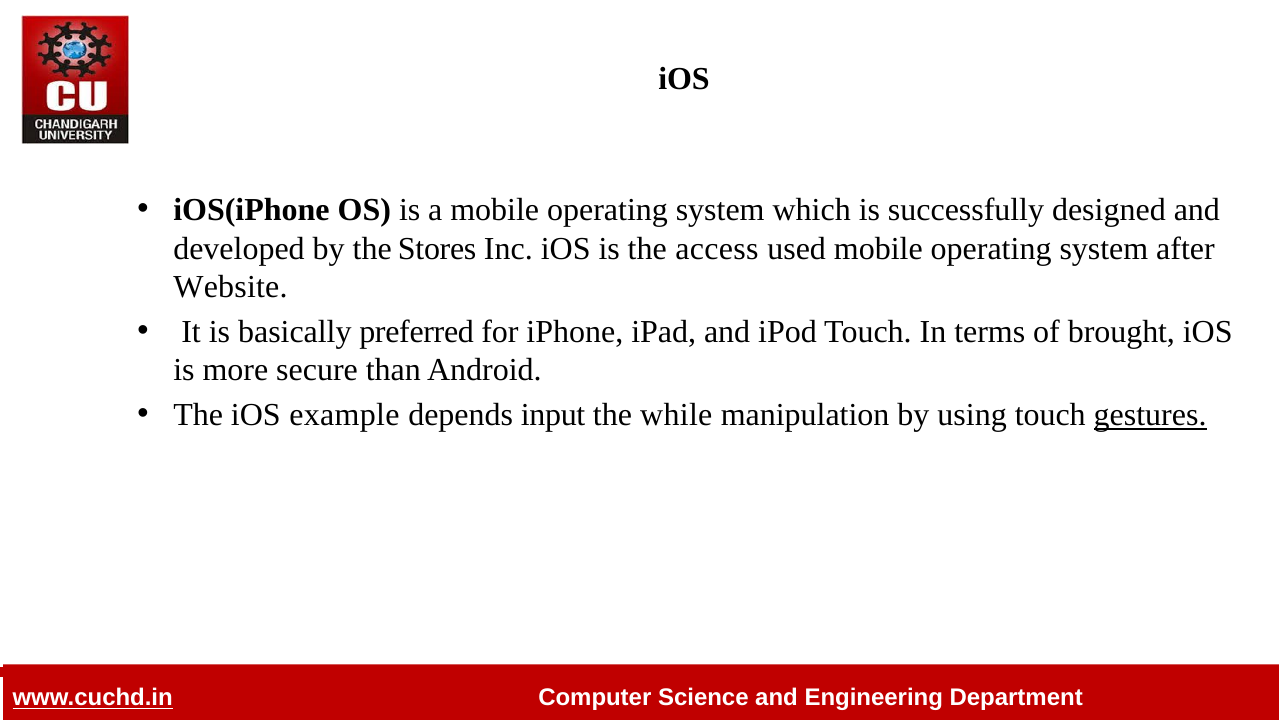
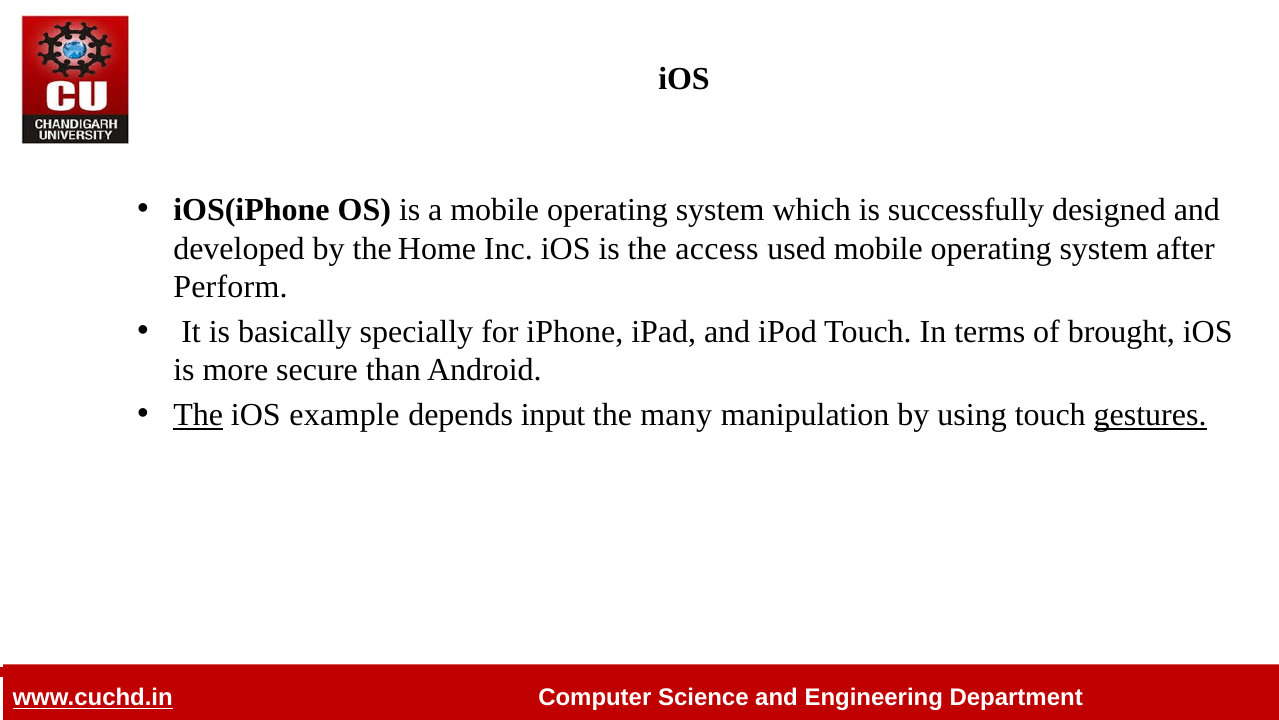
Stores: Stores -> Home
Website: Website -> Perform
preferred: preferred -> specially
The at (198, 415) underline: none -> present
while: while -> many
